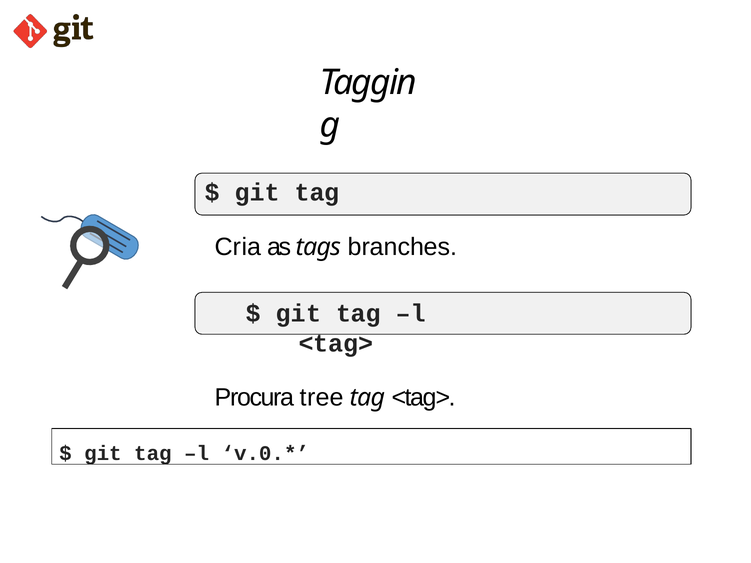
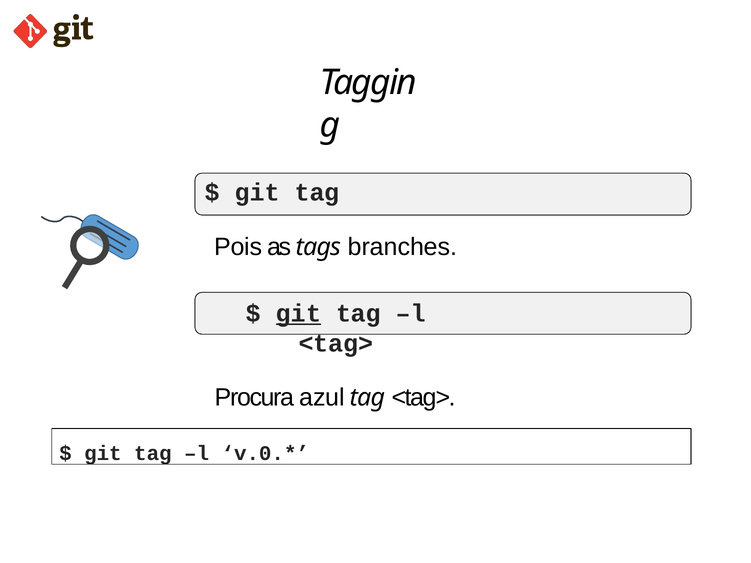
Cria: Cria -> Pois
git at (298, 314) underline: none -> present
tree: tree -> azul
